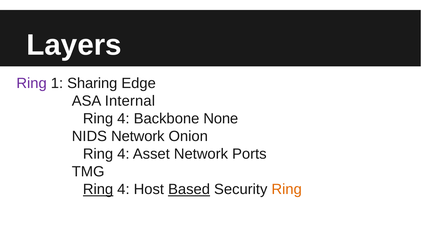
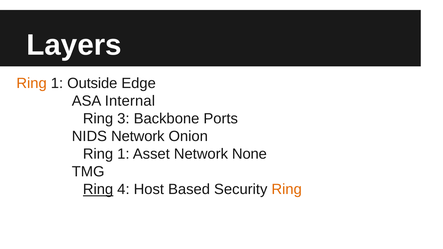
Ring at (32, 83) colour: purple -> orange
Sharing: Sharing -> Outside
4 at (123, 119): 4 -> 3
None: None -> Ports
4 at (123, 154): 4 -> 1
Ports: Ports -> None
Based underline: present -> none
